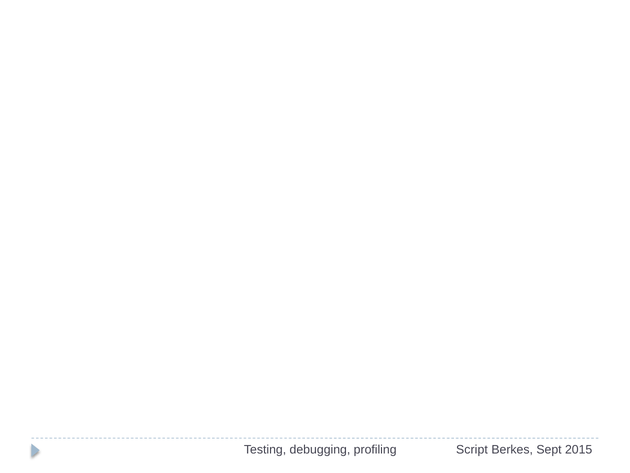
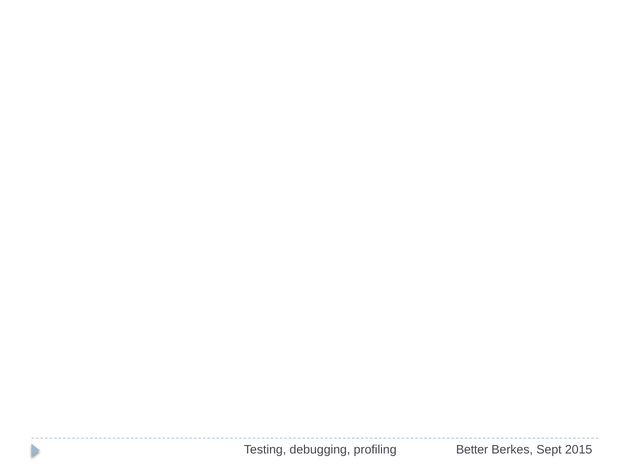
Script: Script -> Better
